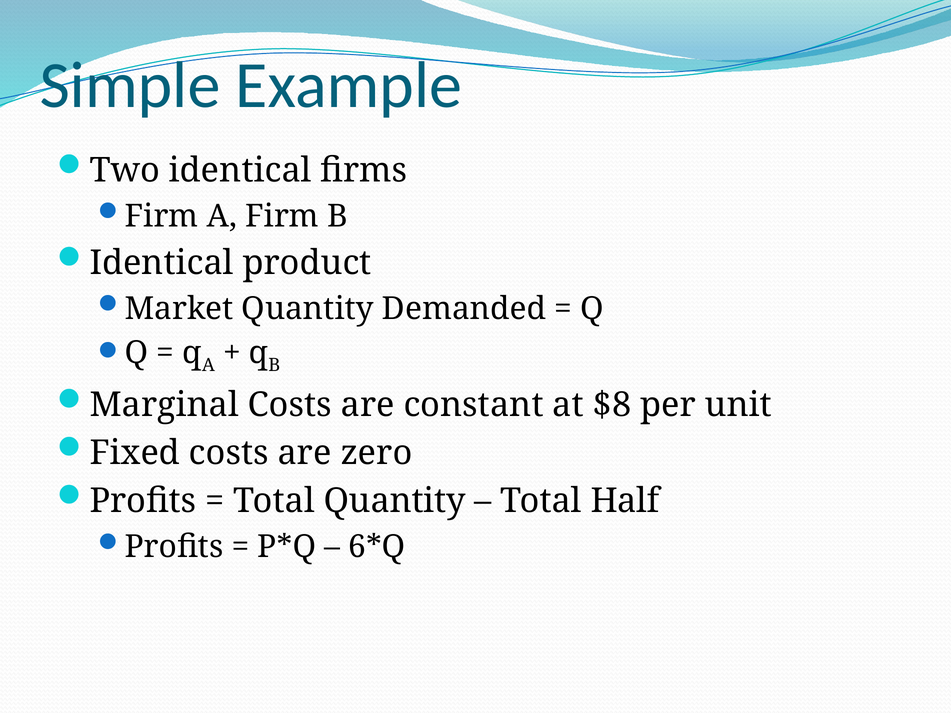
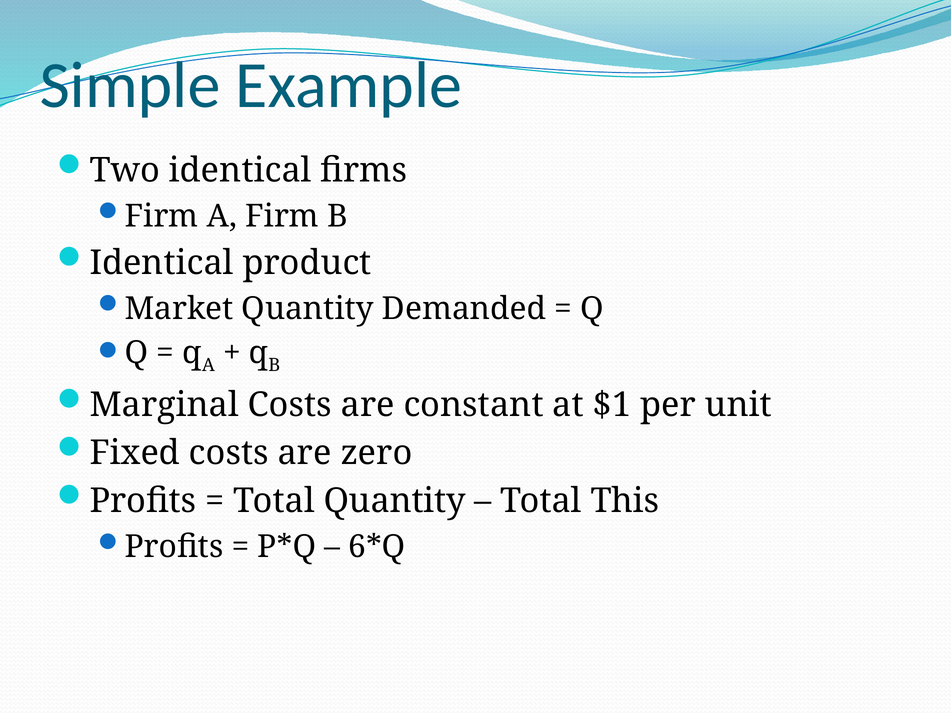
$8: $8 -> $1
Half: Half -> This
